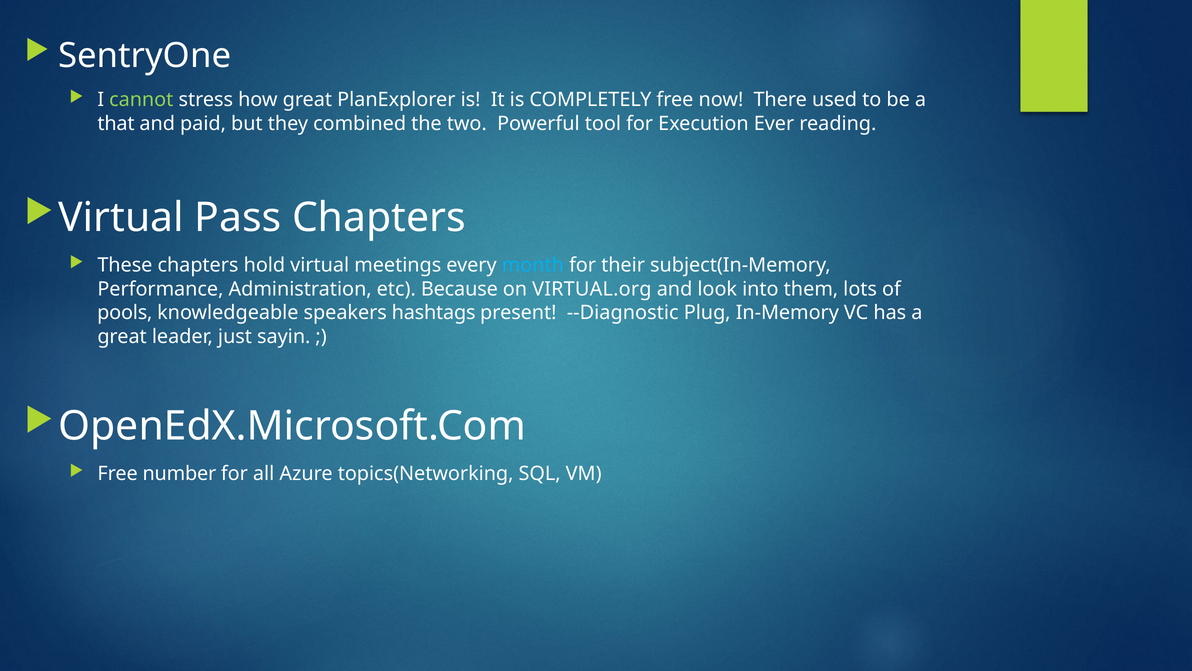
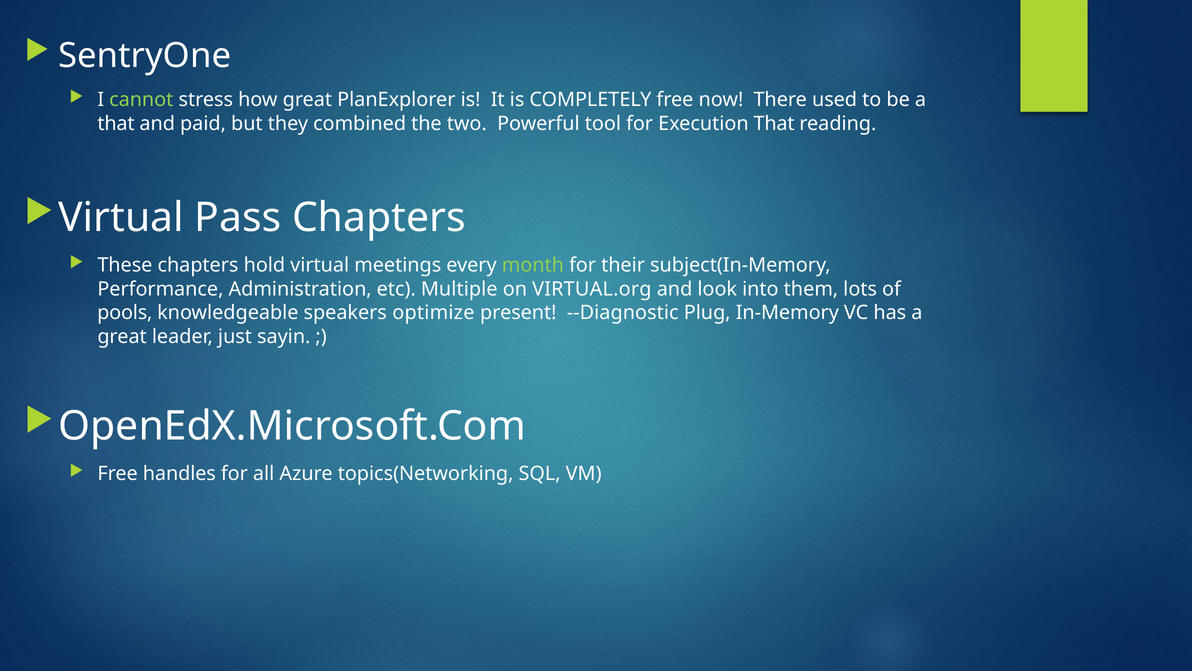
Execution Ever: Ever -> That
month colour: light blue -> light green
Because: Because -> Multiple
hashtags: hashtags -> optimize
number: number -> handles
